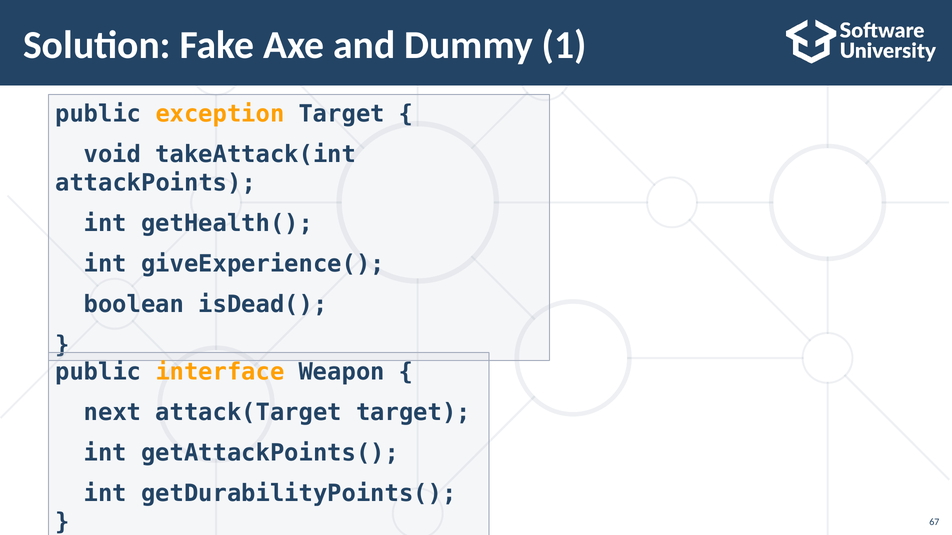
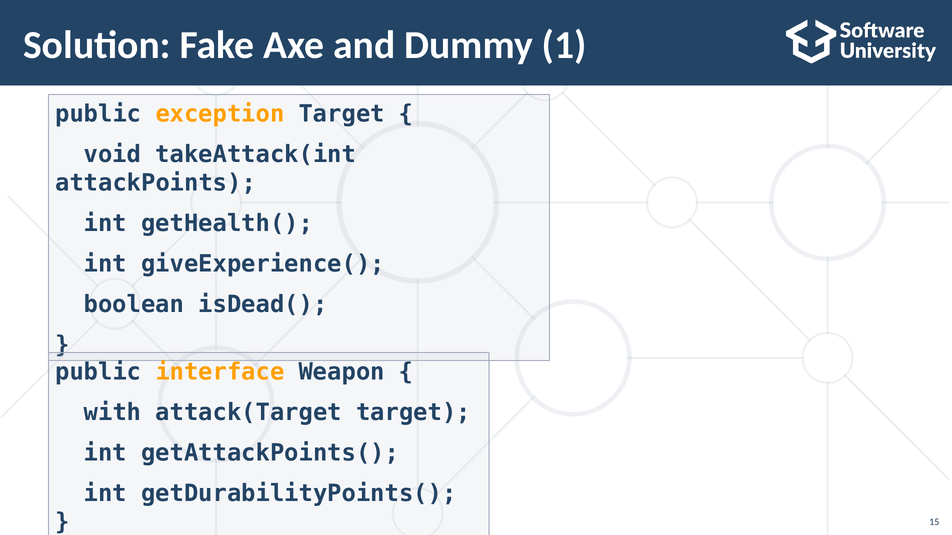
next: next -> with
67: 67 -> 15
